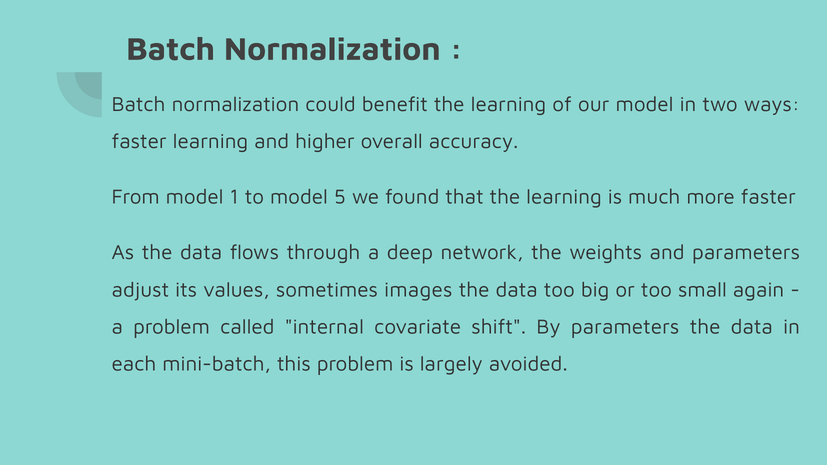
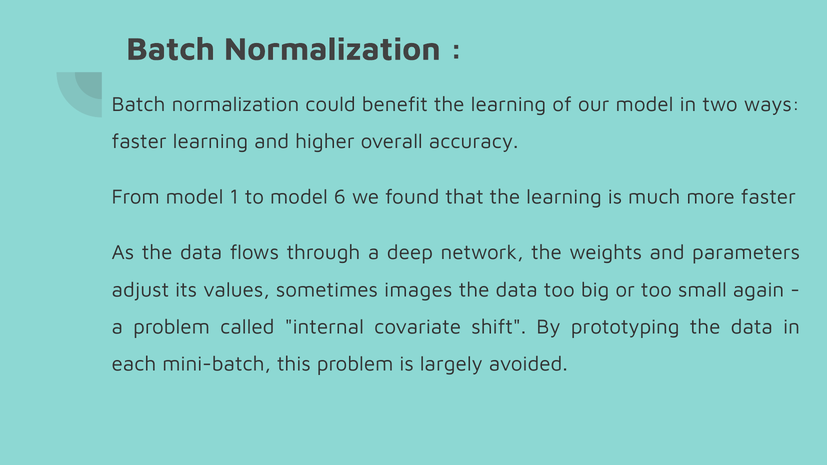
5: 5 -> 6
By parameters: parameters -> prototyping
